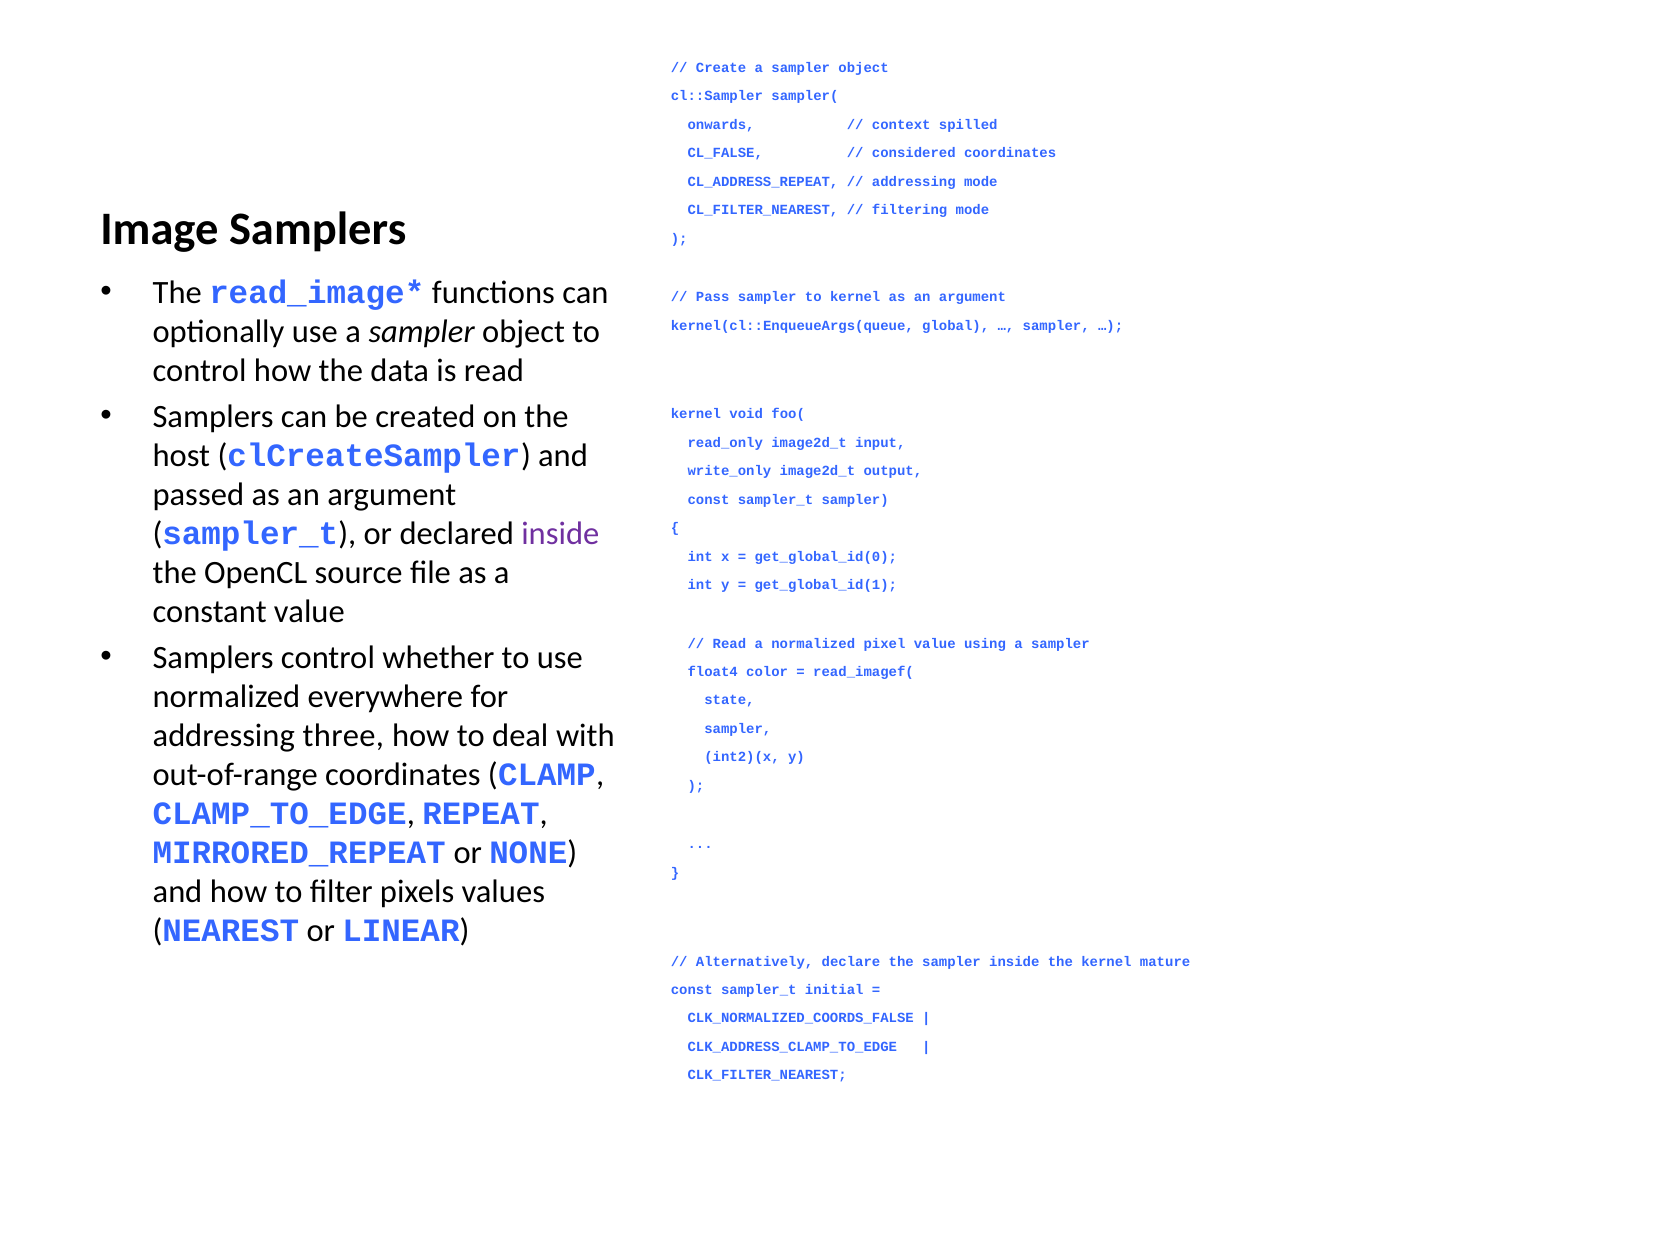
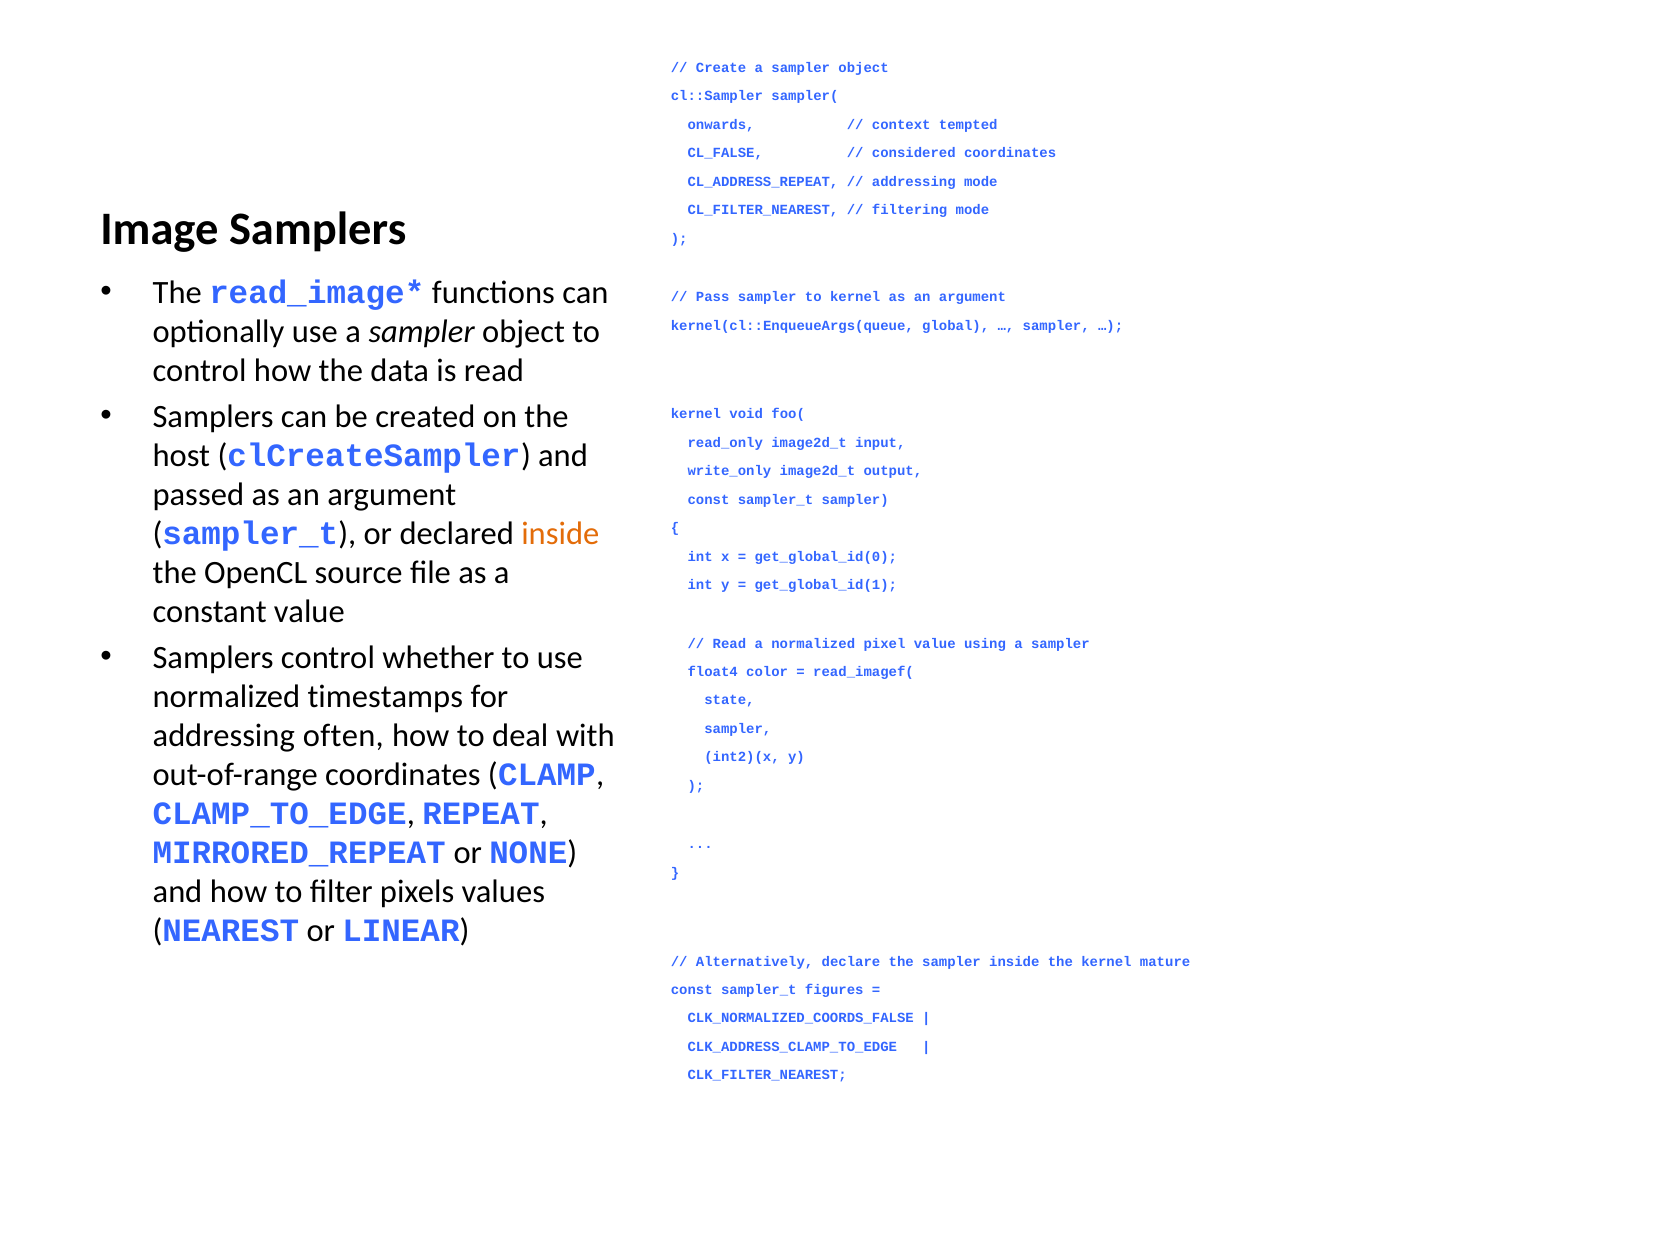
spilled: spilled -> tempted
inside at (560, 534) colour: purple -> orange
everywhere: everywhere -> timestamps
three: three -> often
initial: initial -> figures
